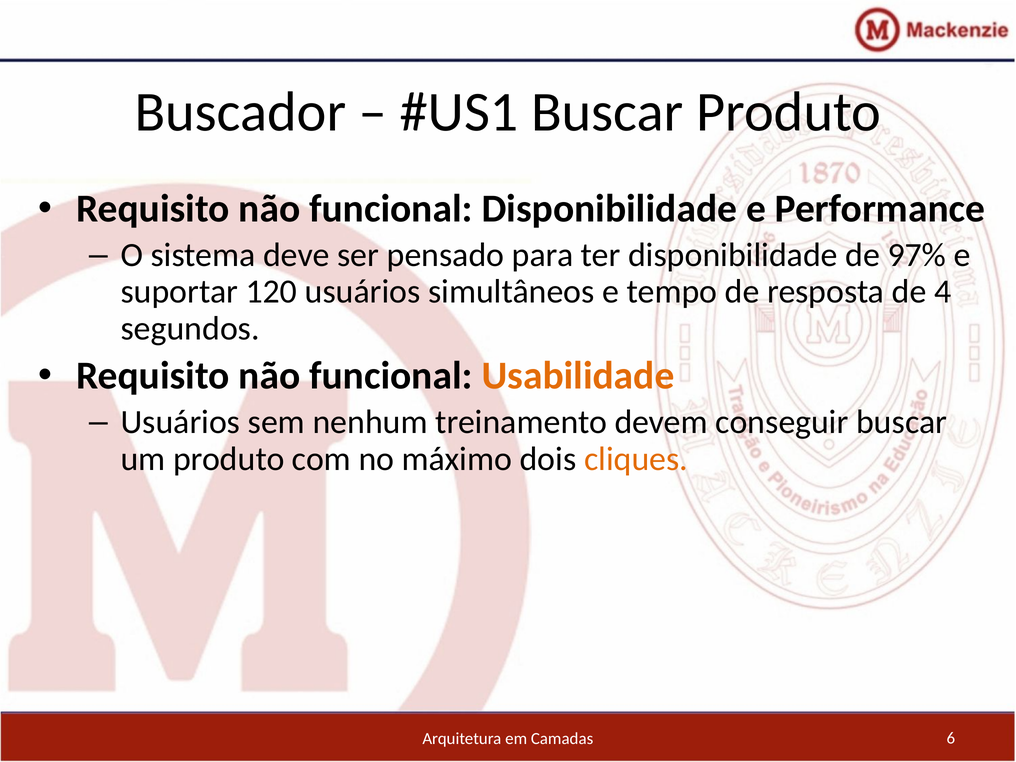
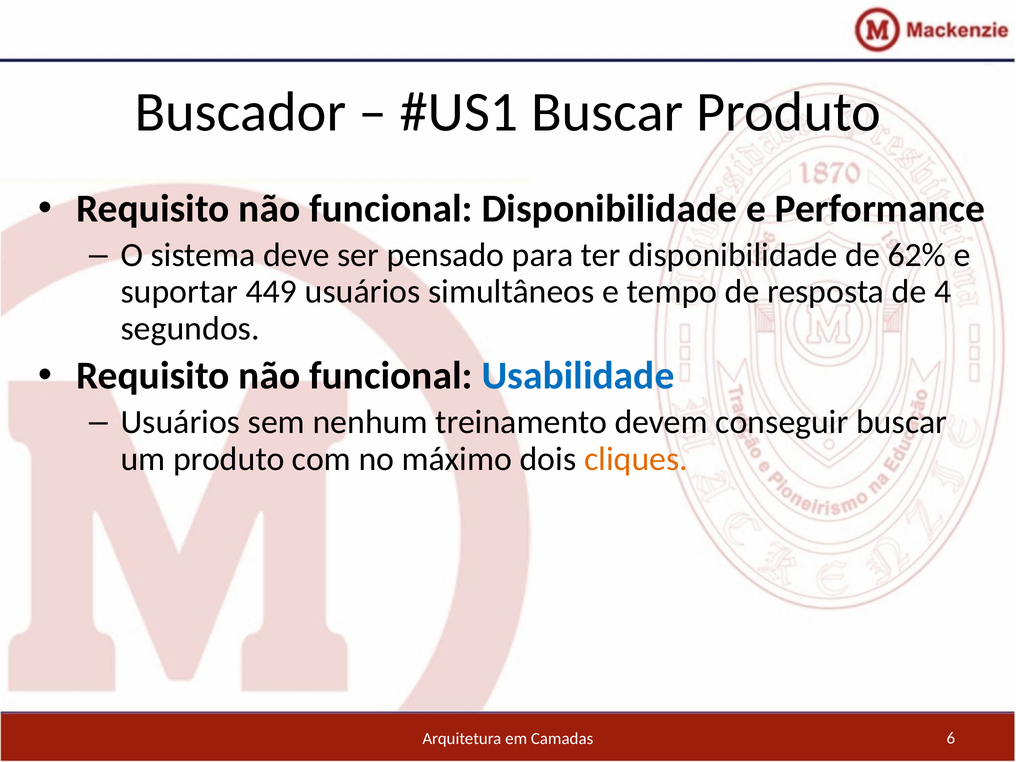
97%: 97% -> 62%
120: 120 -> 449
Usabilidade colour: orange -> blue
